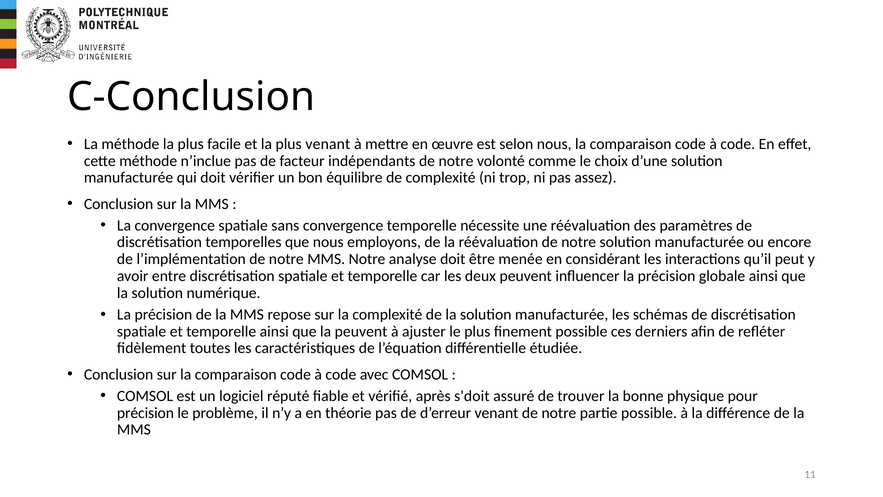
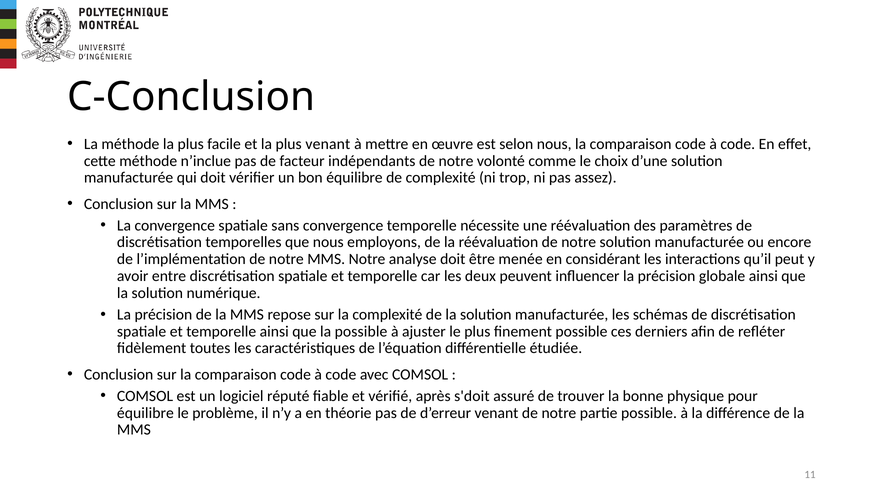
la peuvent: peuvent -> possible
précision at (145, 413): précision -> équilibre
